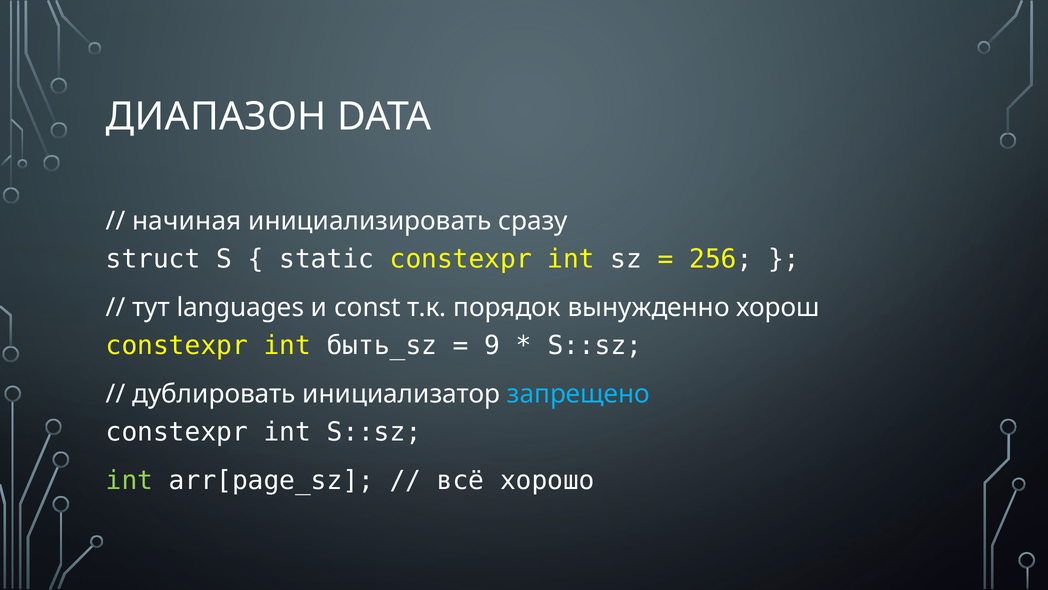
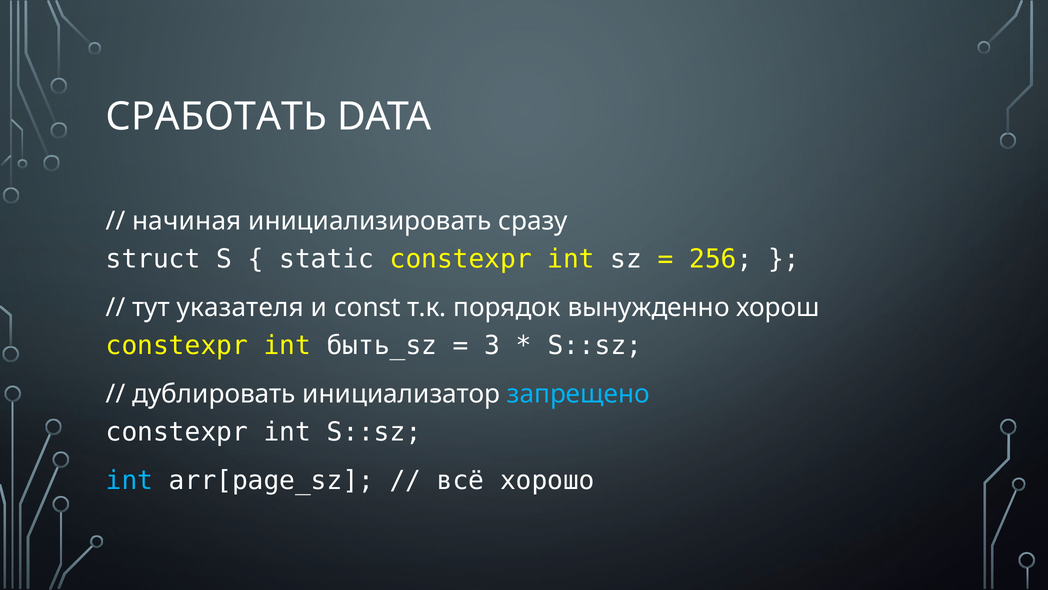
ДИАПАЗОН: ДИАПАЗОН -> СРАБОТАТЬ
languages: languages -> указателя
9: 9 -> 3
int at (130, 480) colour: light green -> light blue
